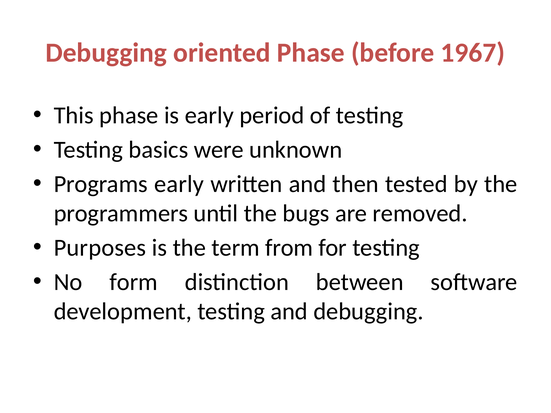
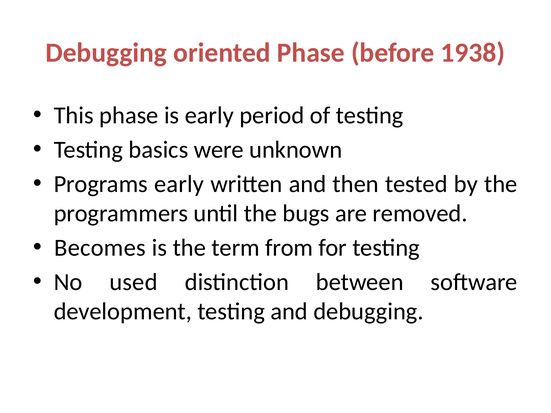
1967: 1967 -> 1938
Purposes: Purposes -> Becomes
form: form -> used
